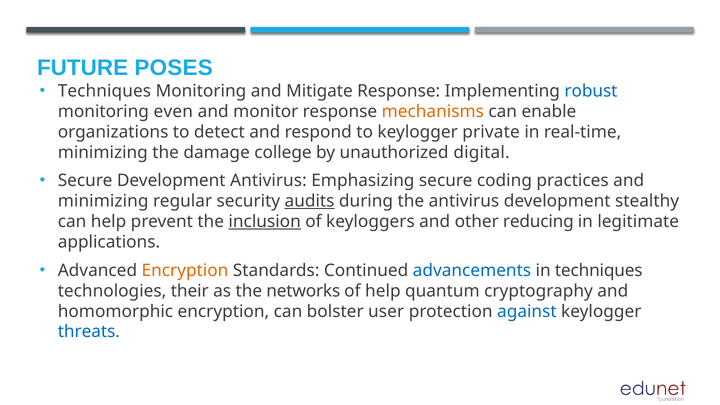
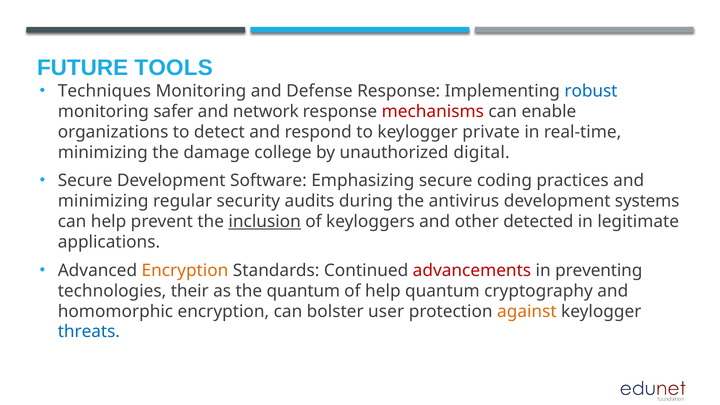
POSES: POSES -> TOOLS
Mitigate: Mitigate -> Defense
even: even -> safer
monitor: monitor -> network
mechanisms colour: orange -> red
Development Antivirus: Antivirus -> Software
audits underline: present -> none
stealthy: stealthy -> systems
reducing: reducing -> detected
advancements colour: blue -> red
in techniques: techniques -> preventing
the networks: networks -> quantum
against colour: blue -> orange
